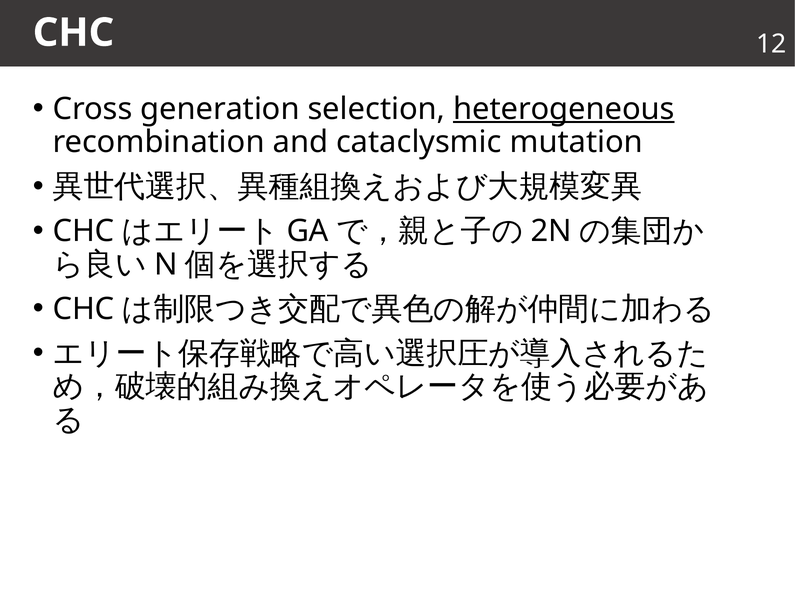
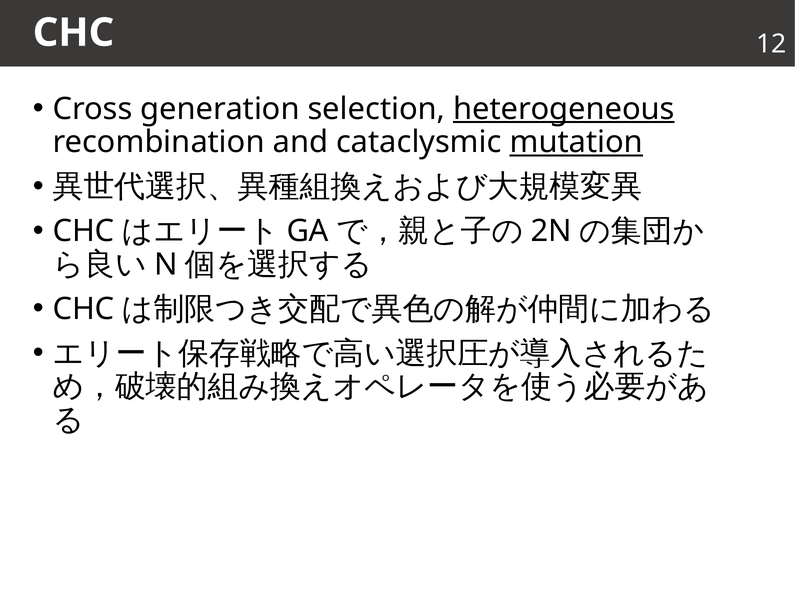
mutation underline: none -> present
